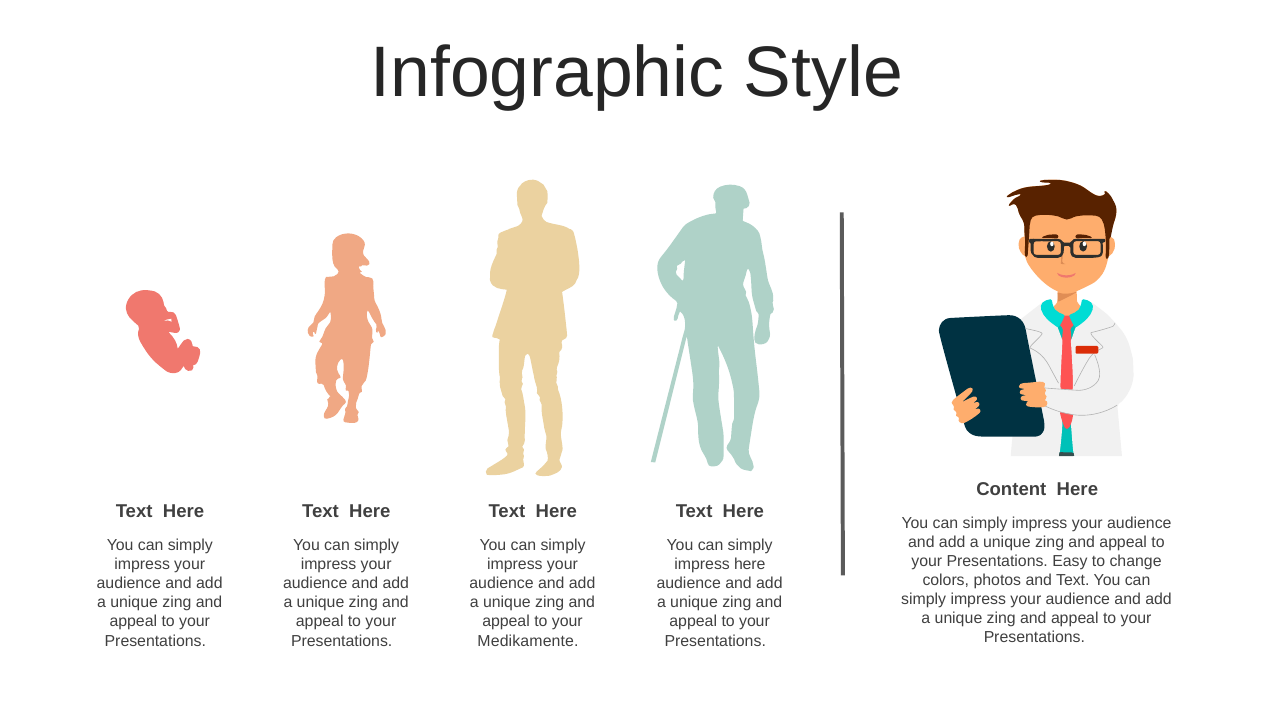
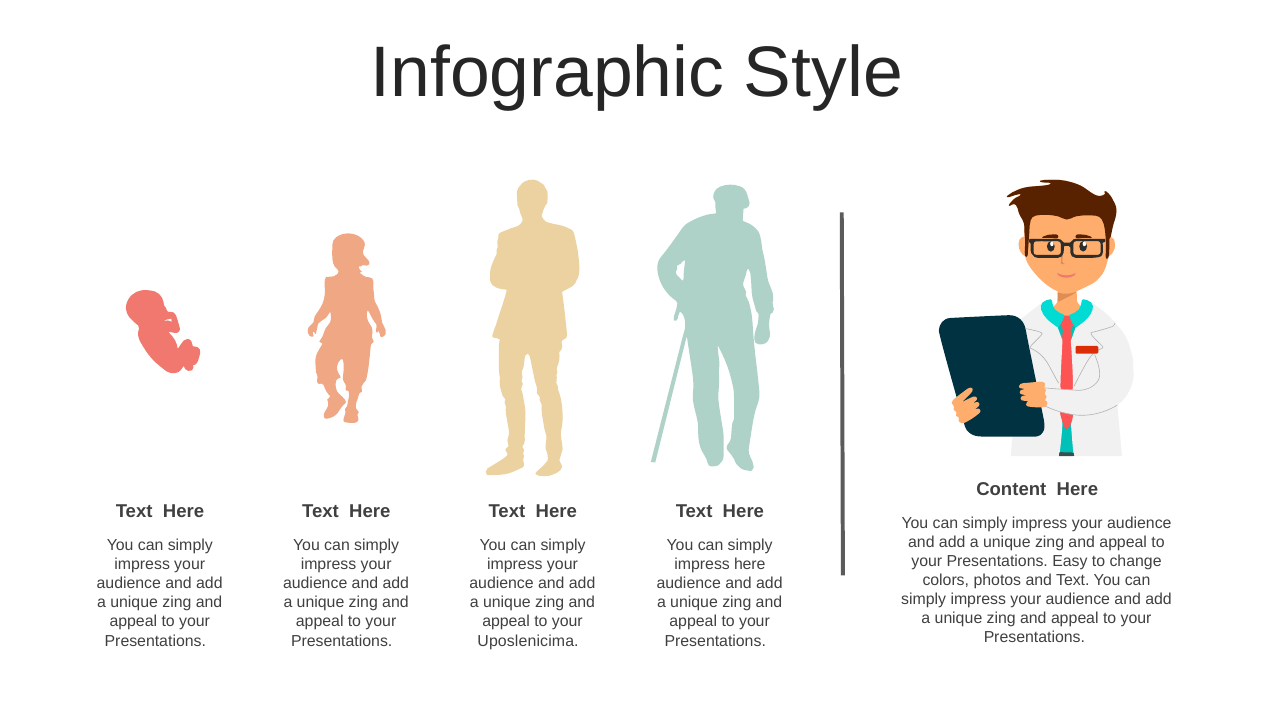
Medikamente: Medikamente -> Uposlenicima
